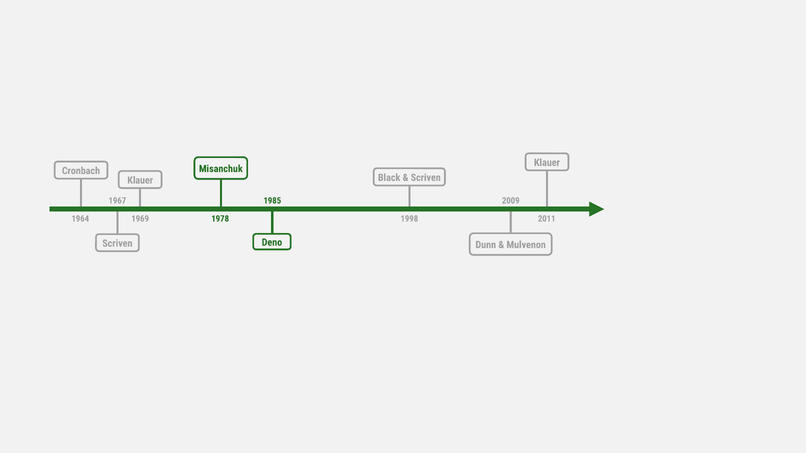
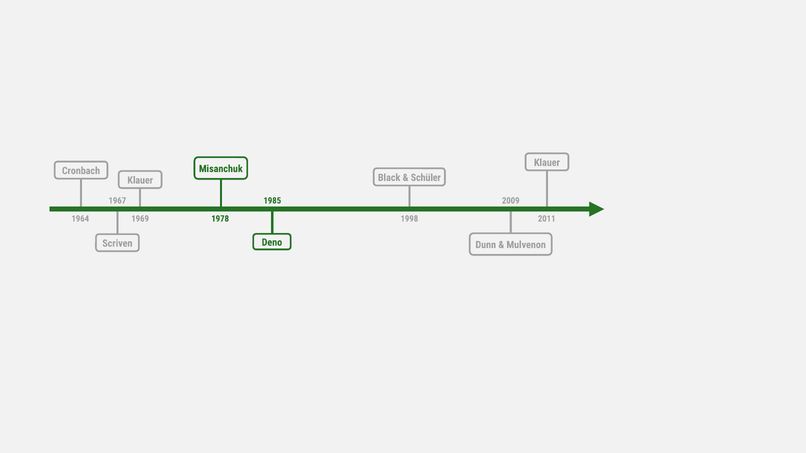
Scriven at (426, 178): Scriven -> Schüler
